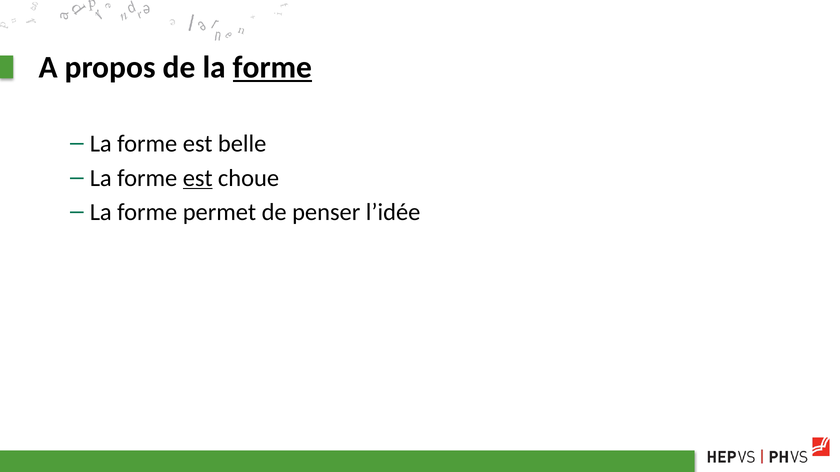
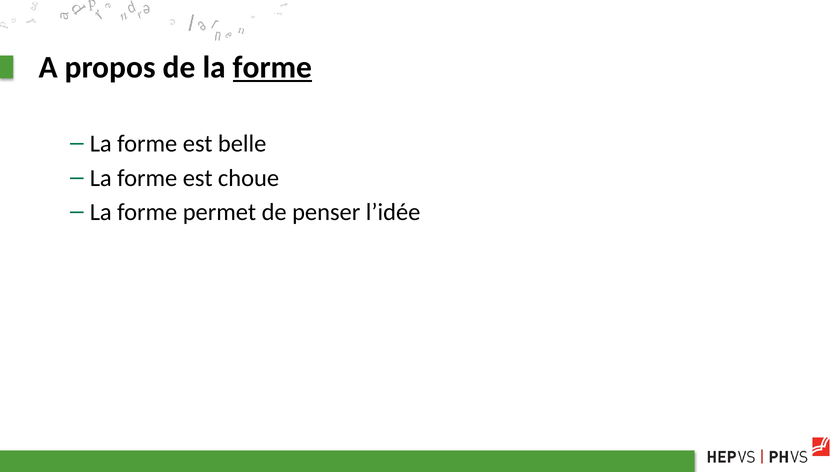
est at (198, 178) underline: present -> none
